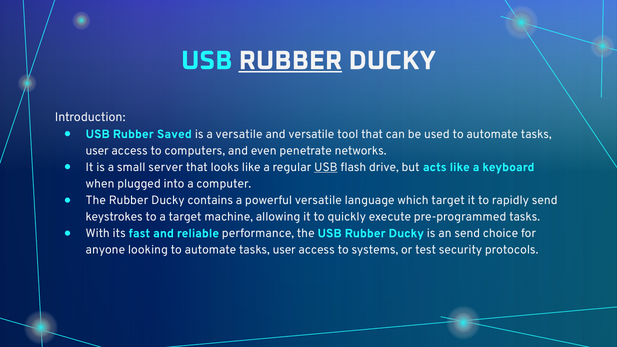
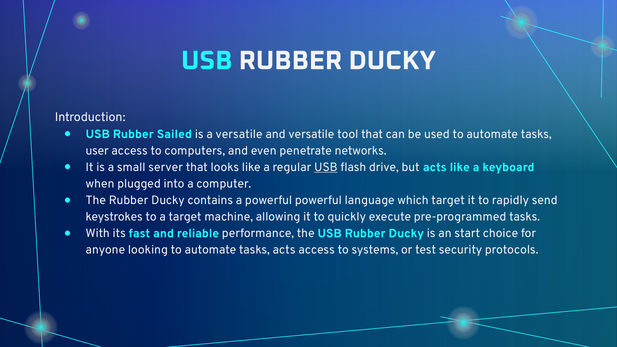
RUBBER at (290, 60) underline: present -> none
Saved: Saved -> Sailed
powerful versatile: versatile -> powerful
an send: send -> start
user at (284, 250): user -> acts
